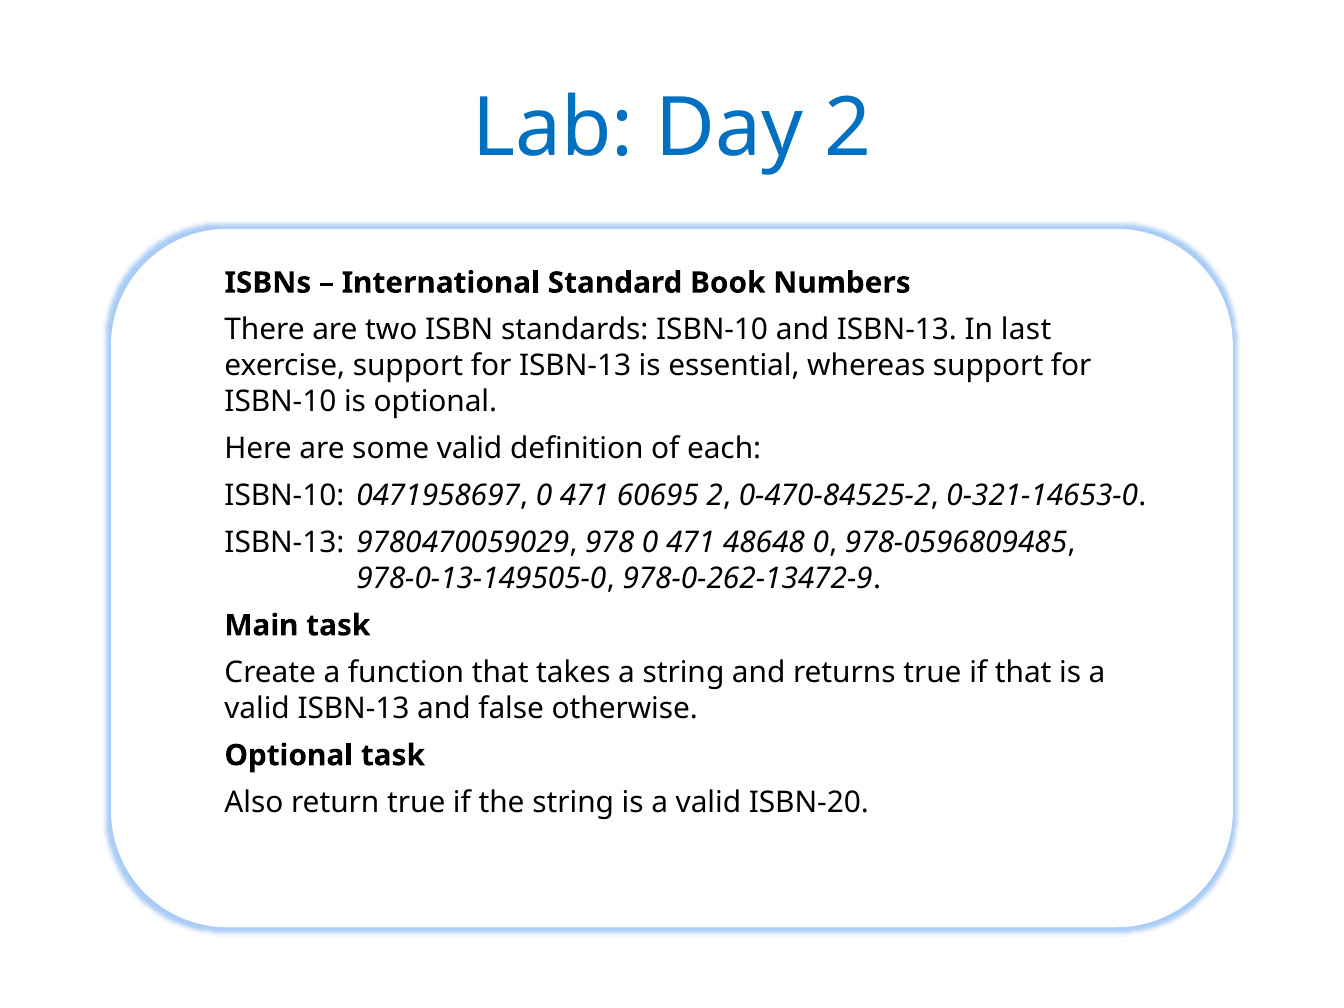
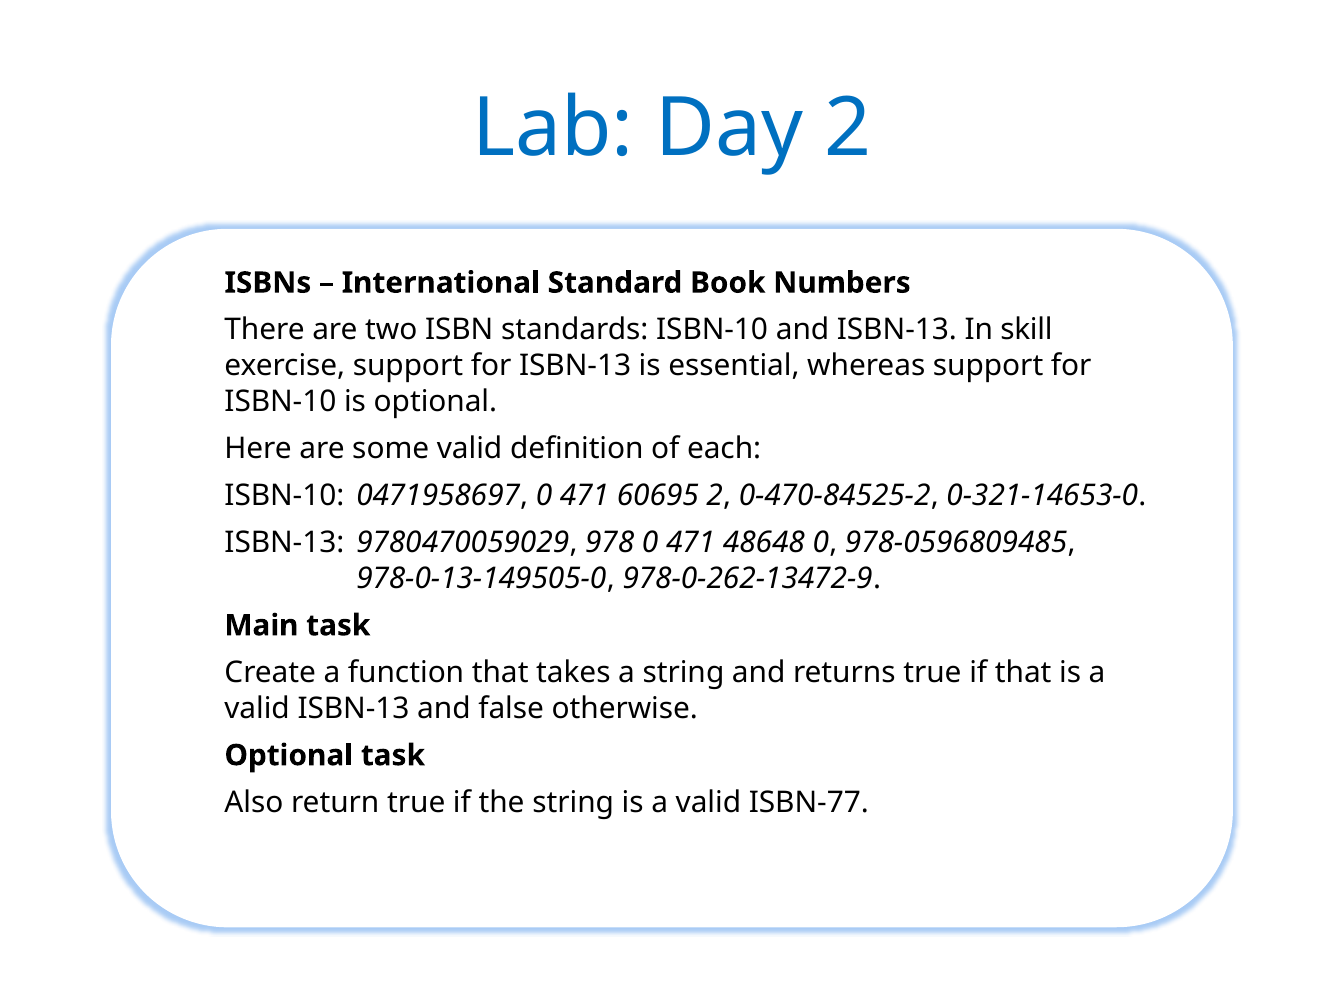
last: last -> skill
ISBN-20: ISBN-20 -> ISBN-77
